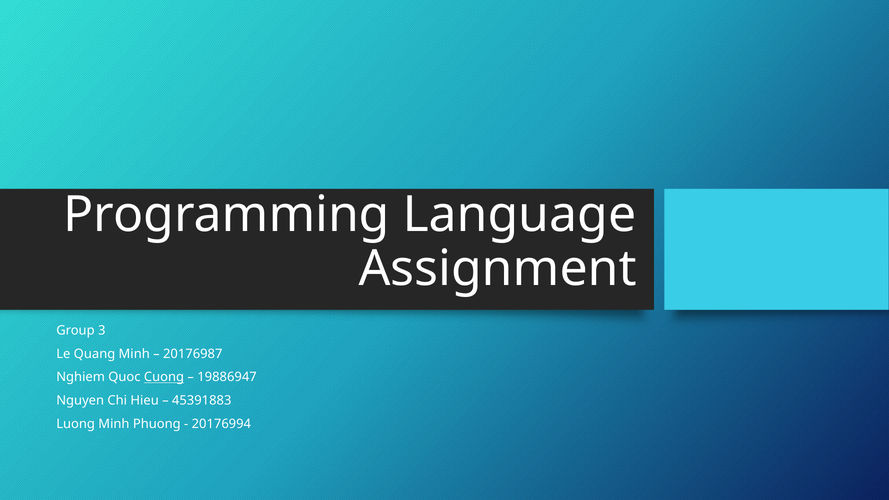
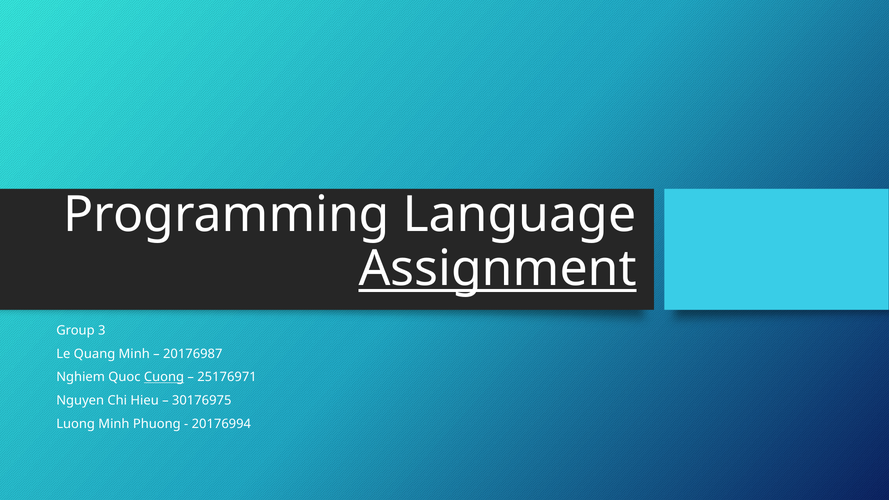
Assignment underline: none -> present
19886947: 19886947 -> 25176971
45391883: 45391883 -> 30176975
